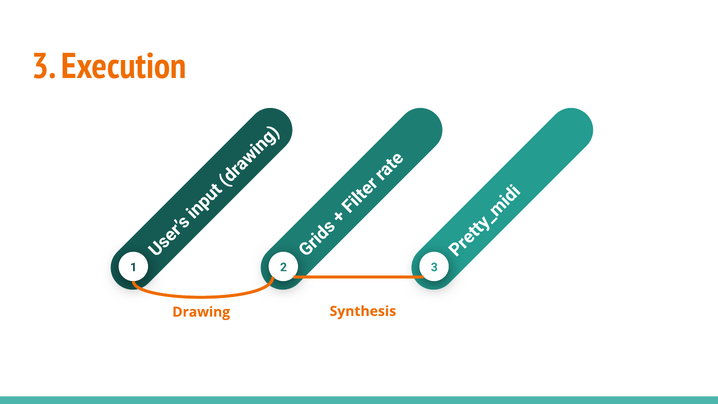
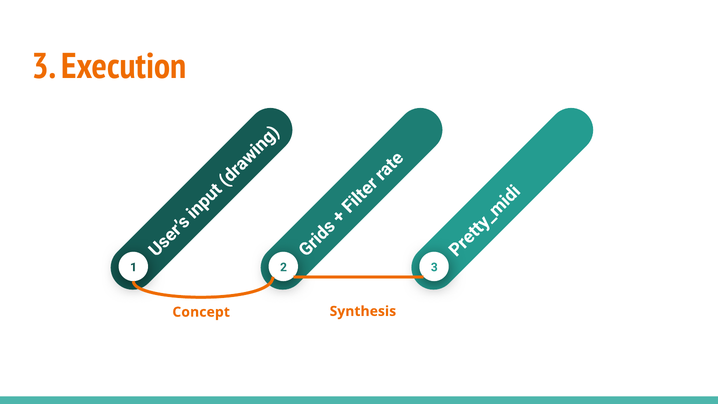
Drawing: Drawing -> Concept
